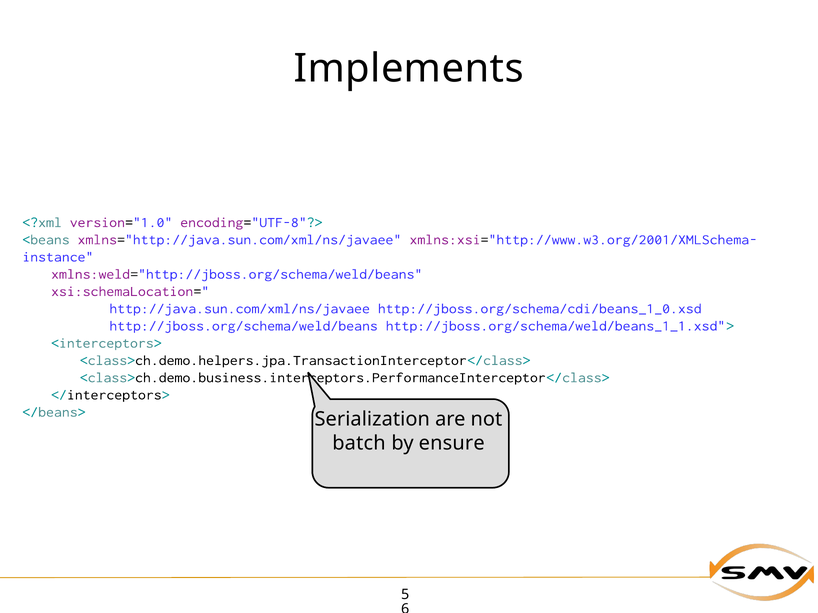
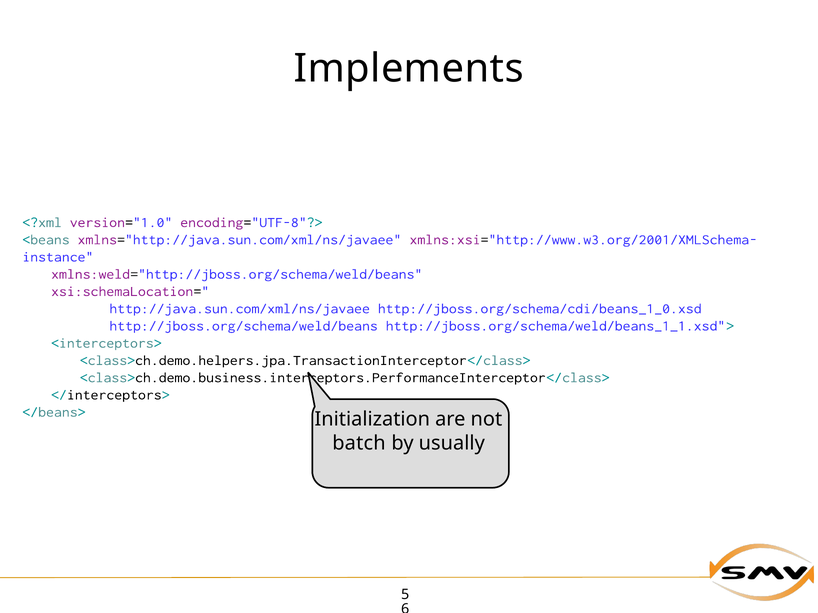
Serialization: Serialization -> Initialization
ensure: ensure -> usually
